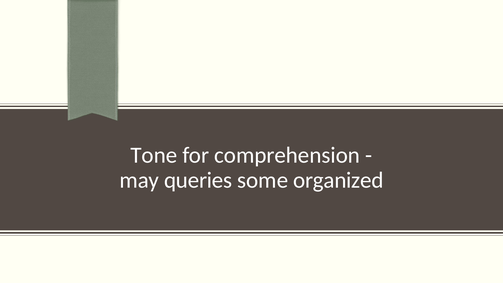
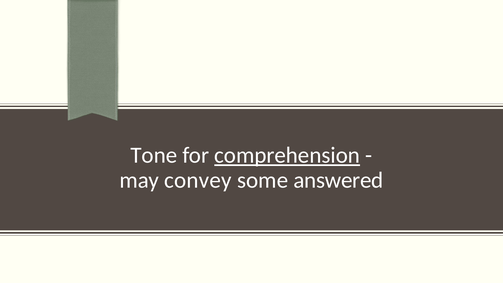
comprehension underline: none -> present
queries: queries -> convey
organized: organized -> answered
